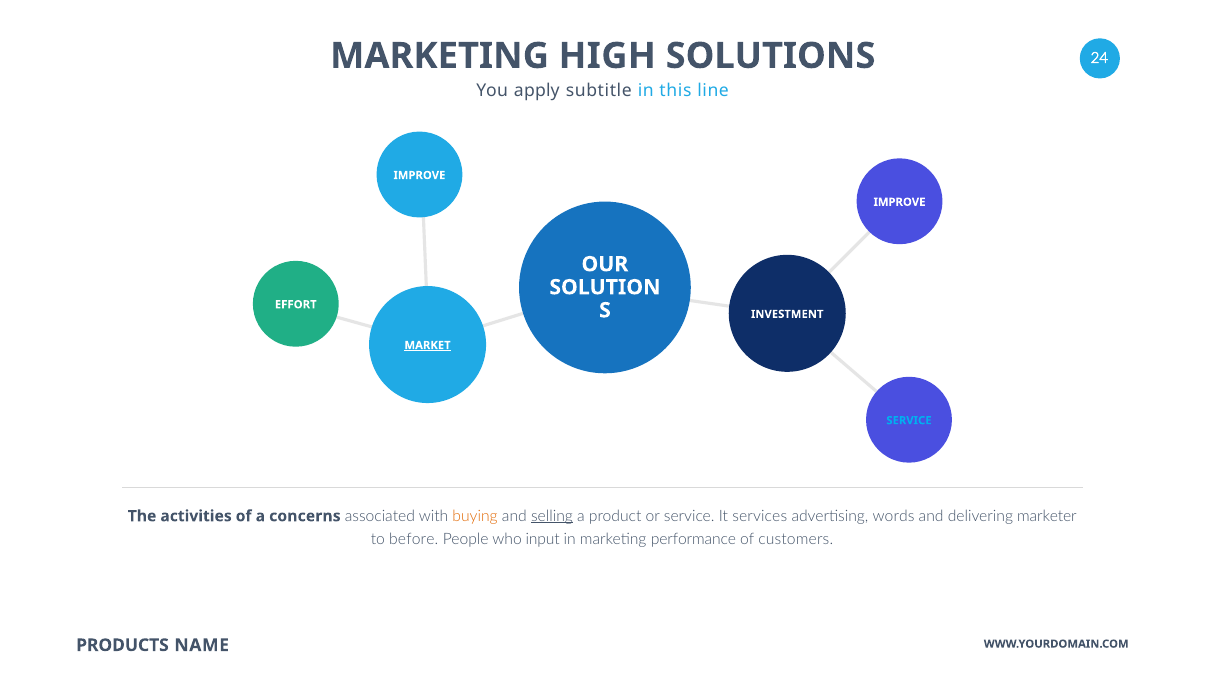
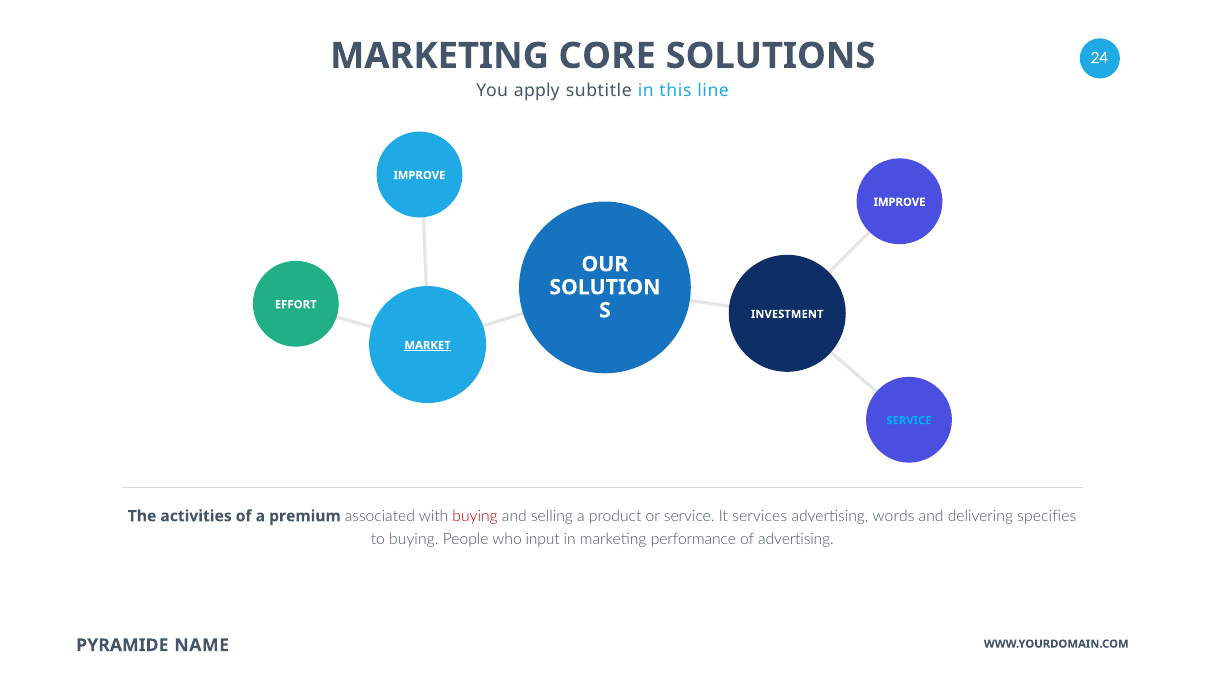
HIGH: HIGH -> CORE
concerns: concerns -> premium
buying at (475, 516) colour: orange -> red
selling underline: present -> none
marketer: marketer -> specifies
to before: before -> buying
of customers: customers -> advertising
PRODUCTS: PRODUCTS -> PYRAMIDE
